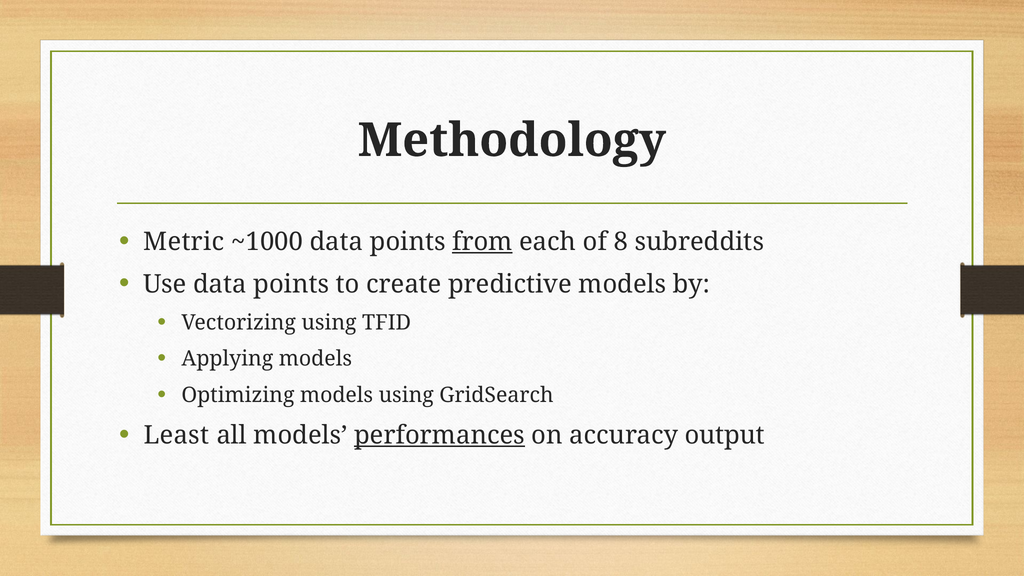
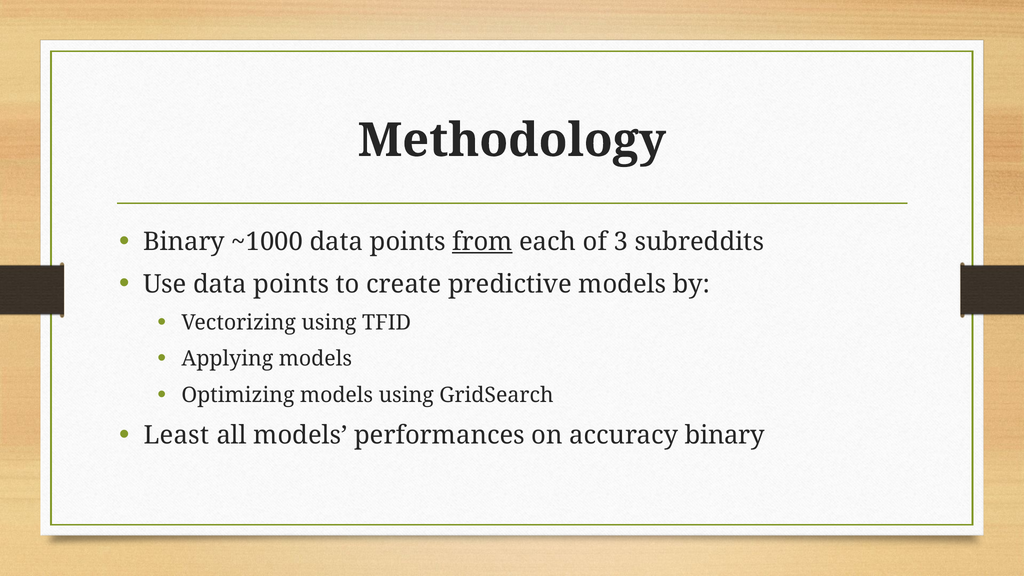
Metric at (184, 242): Metric -> Binary
8: 8 -> 3
performances underline: present -> none
accuracy output: output -> binary
